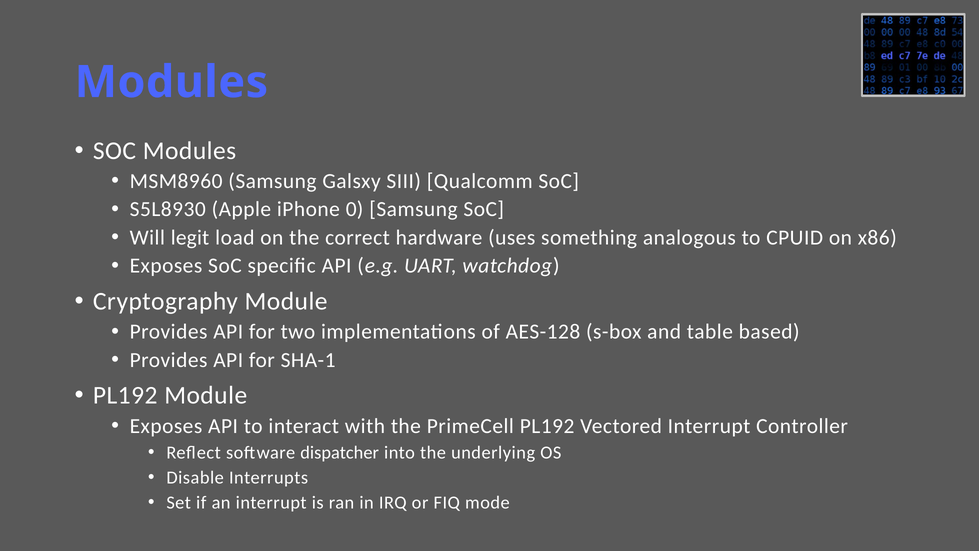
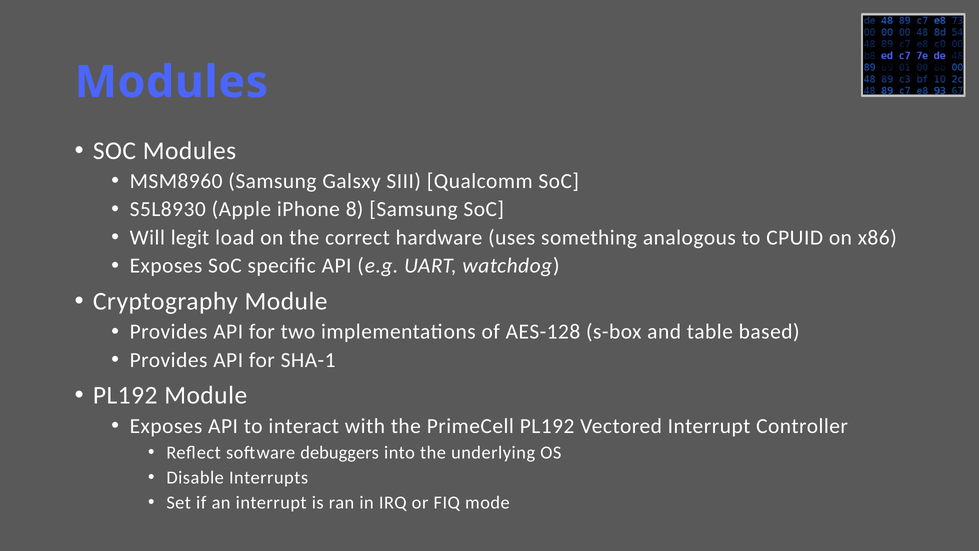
0: 0 -> 8
dispatcher: dispatcher -> debuggers
